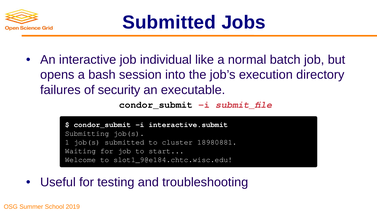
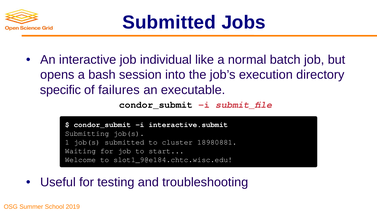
failures: failures -> specific
security: security -> failures
